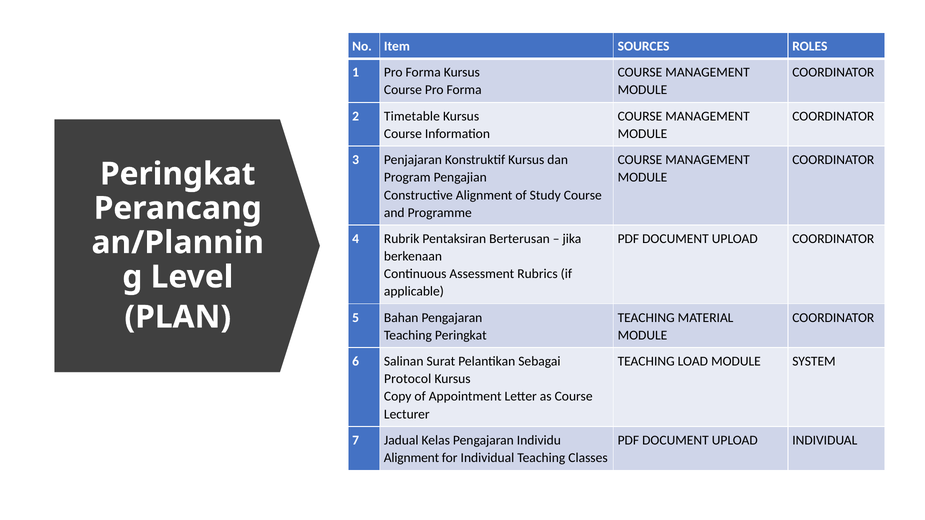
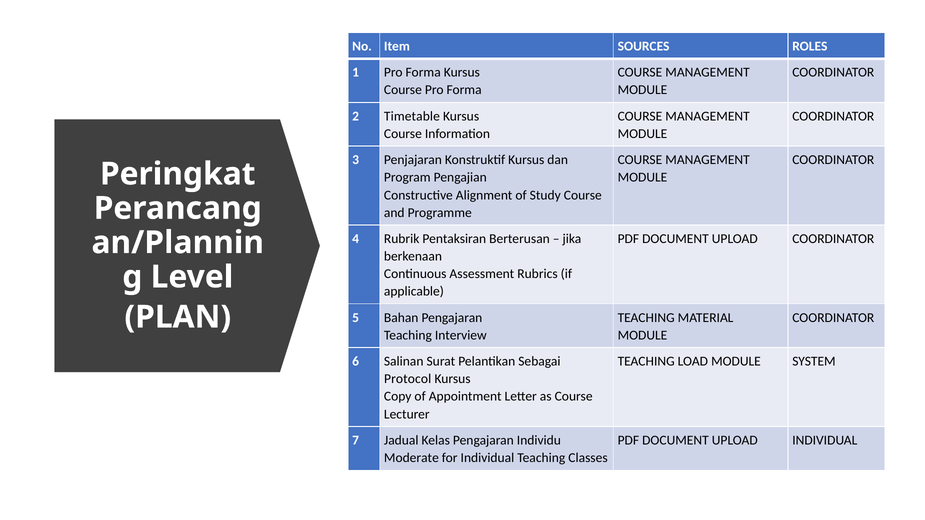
Teaching Peringkat: Peringkat -> Interview
Alignment at (411, 458): Alignment -> Moderate
